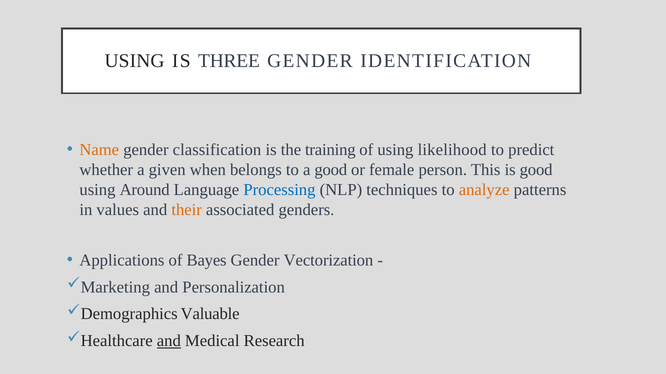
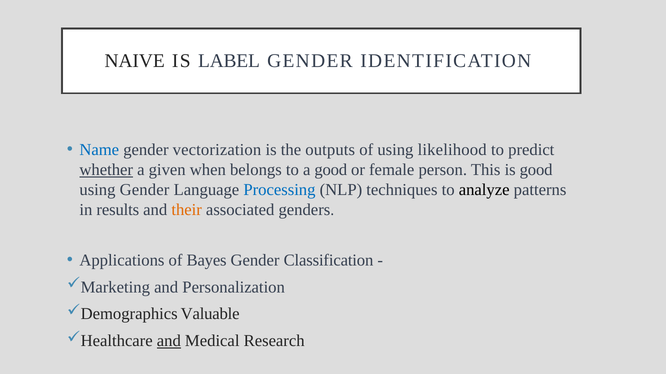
USING at (135, 61): USING -> NAIVE
THREE: THREE -> LABEL
Name colour: orange -> blue
classification: classification -> vectorization
training: training -> outputs
whether underline: none -> present
using Around: Around -> Gender
analyze colour: orange -> black
values: values -> results
Vectorization: Vectorization -> Classification
